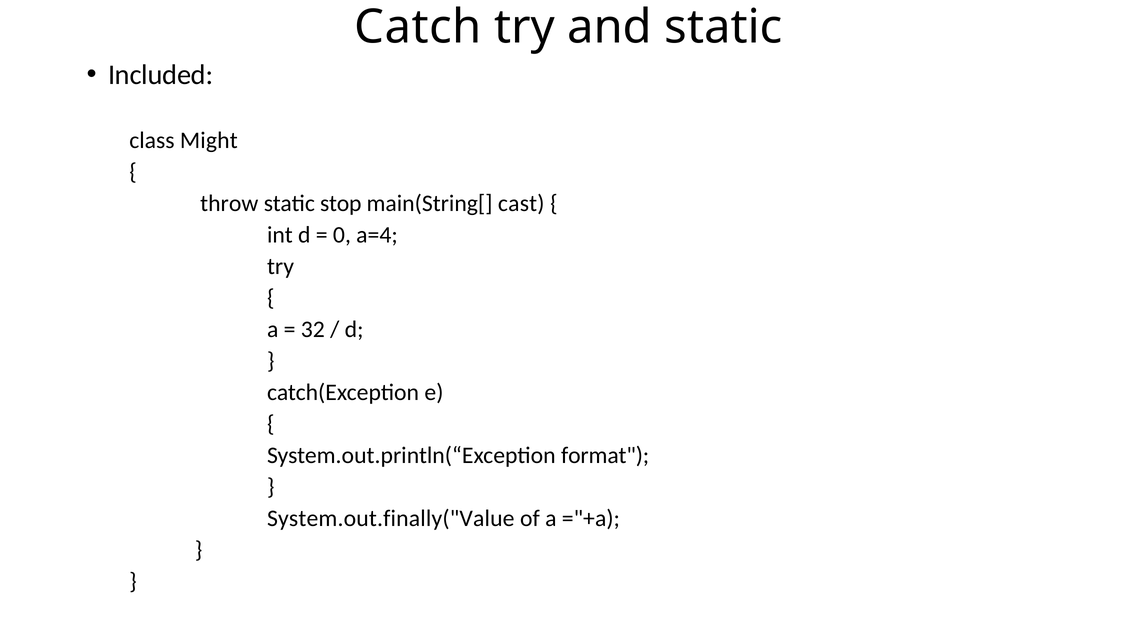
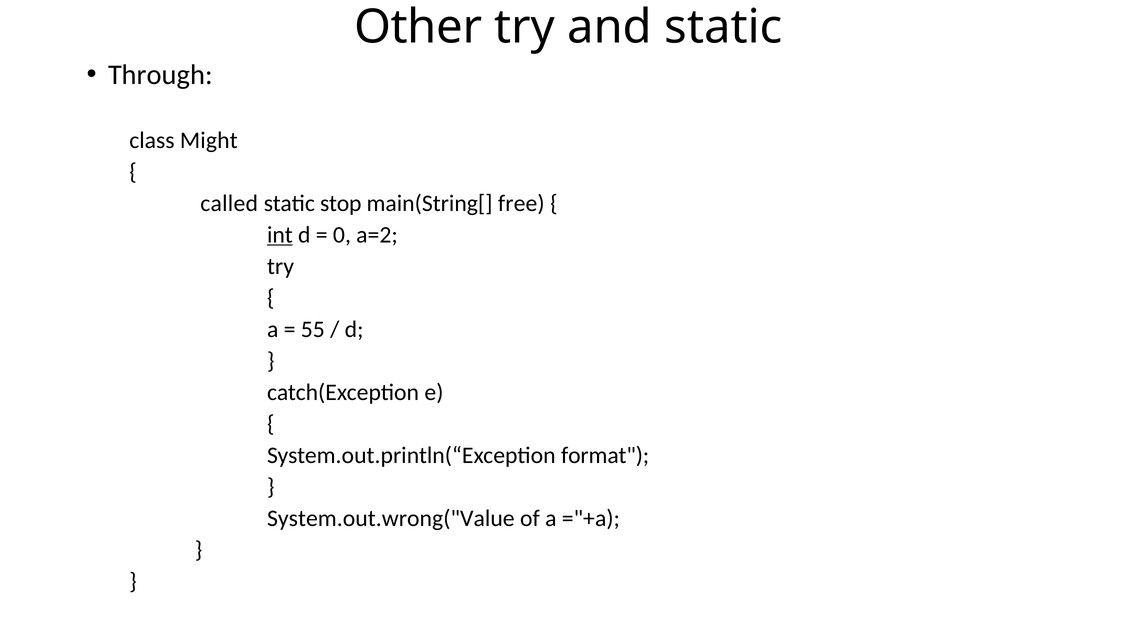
Catch: Catch -> Other
Included: Included -> Through
throw: throw -> called
cast: cast -> free
int underline: none -> present
a=4: a=4 -> a=2
32: 32 -> 55
System.out.finally("Value: System.out.finally("Value -> System.out.wrong("Value
